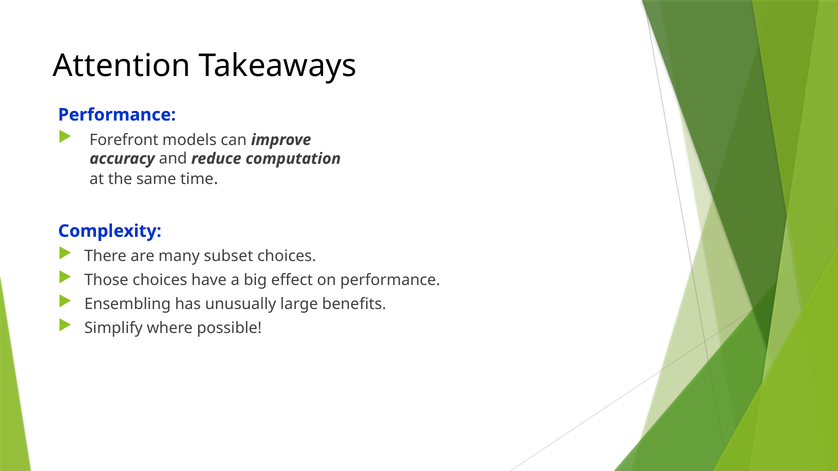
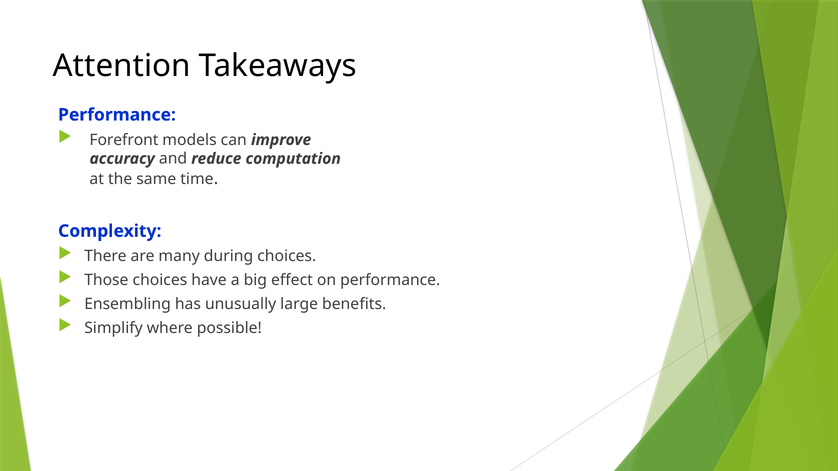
subset: subset -> during
